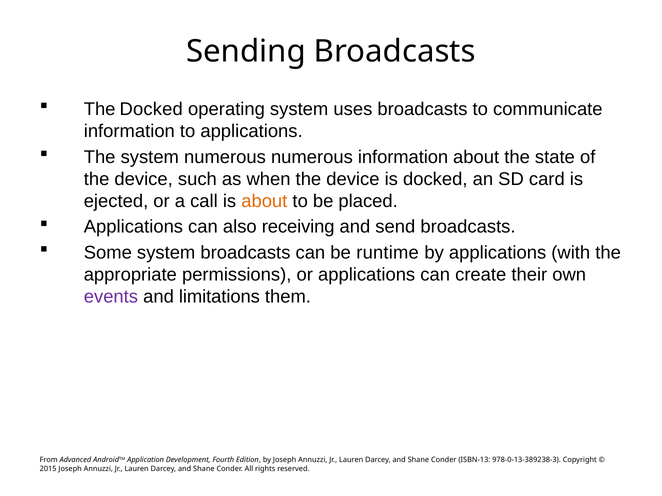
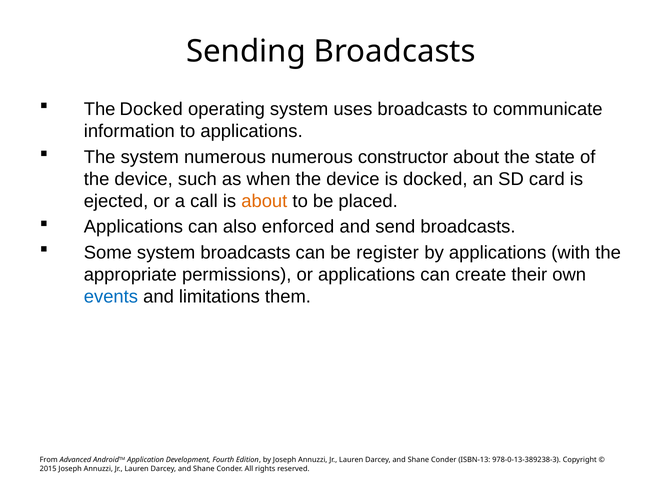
numerous information: information -> constructor
receiving: receiving -> enforced
runtime: runtime -> register
events colour: purple -> blue
